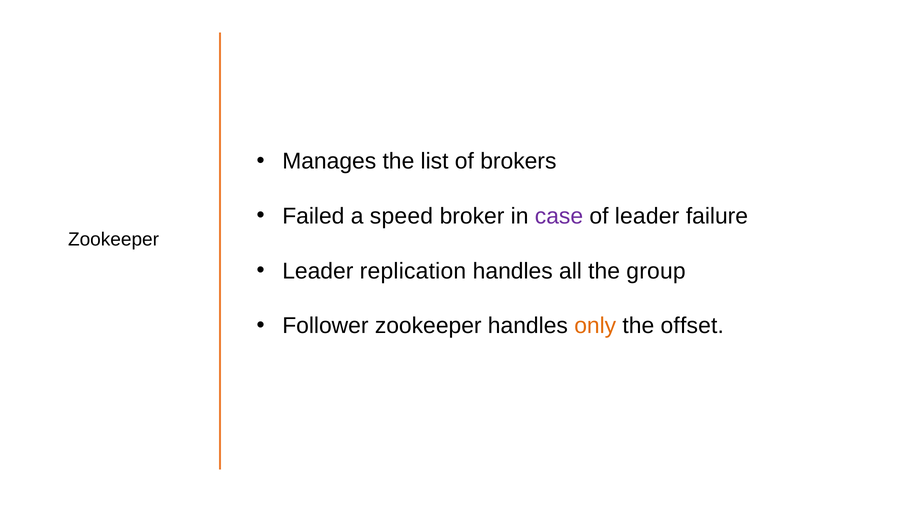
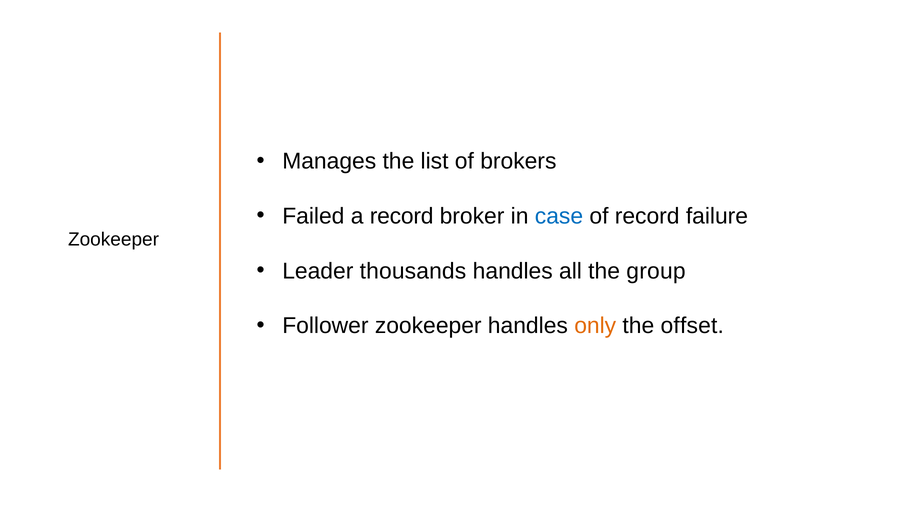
a speed: speed -> record
case colour: purple -> blue
of leader: leader -> record
replication: replication -> thousands
